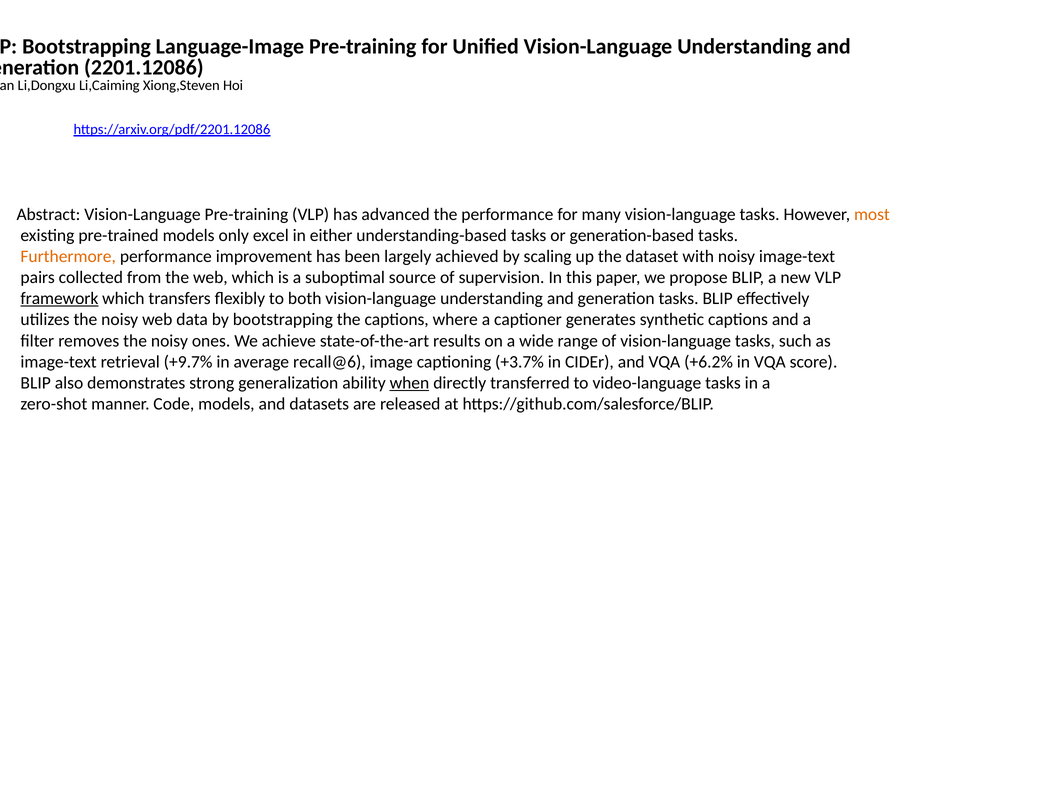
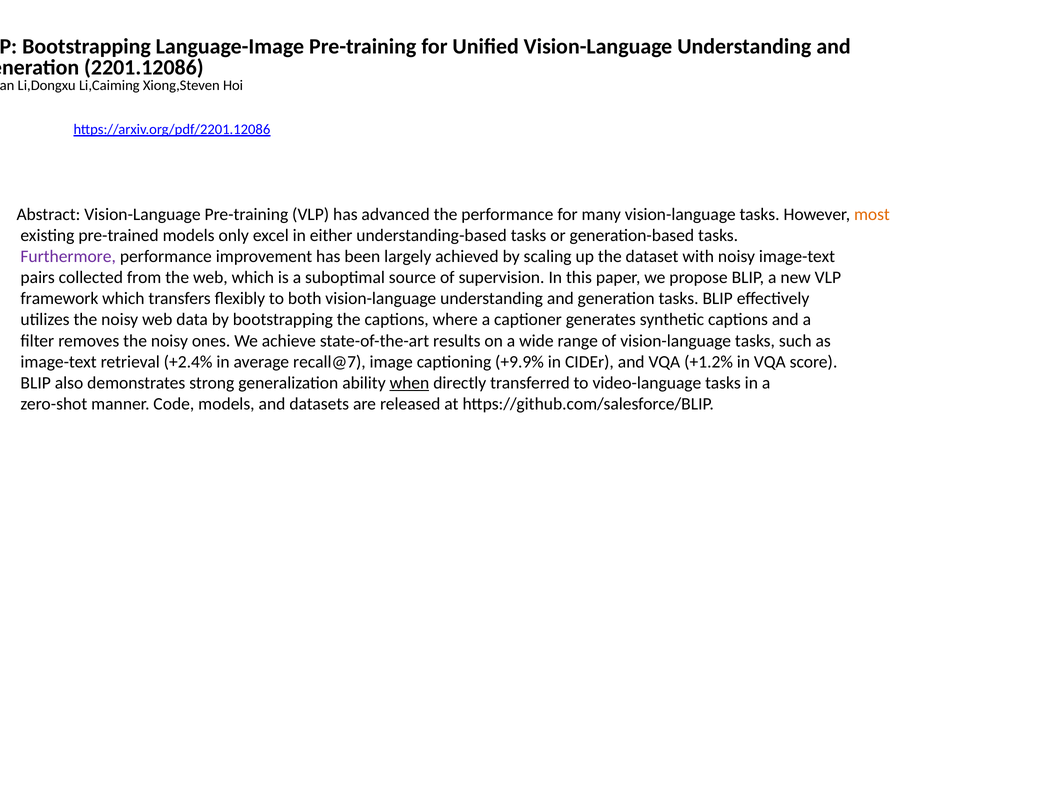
Furthermore colour: orange -> purple
framework underline: present -> none
+9.7%: +9.7% -> +2.4%
recall@6: recall@6 -> recall@7
+3.7%: +3.7% -> +9.9%
+6.2%: +6.2% -> +1.2%
